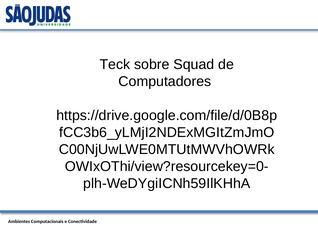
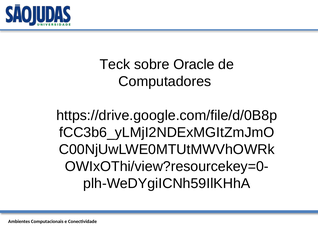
Squad: Squad -> Oracle
